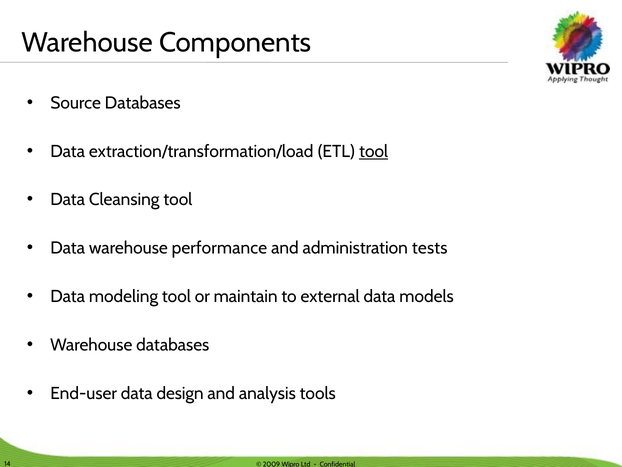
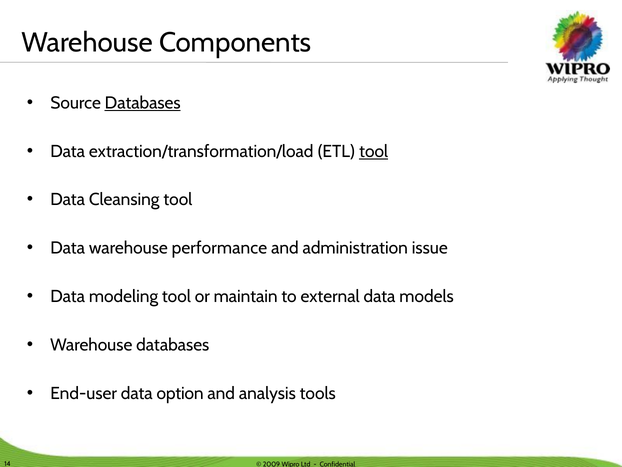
Databases at (143, 103) underline: none -> present
tests: tests -> issue
design: design -> option
